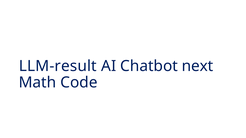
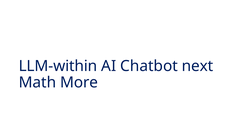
LLM-result: LLM-result -> LLM-within
Code: Code -> More
